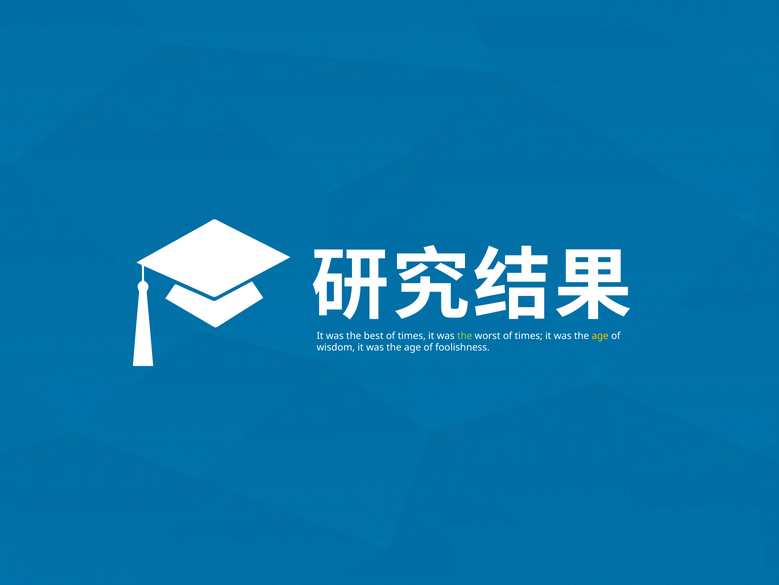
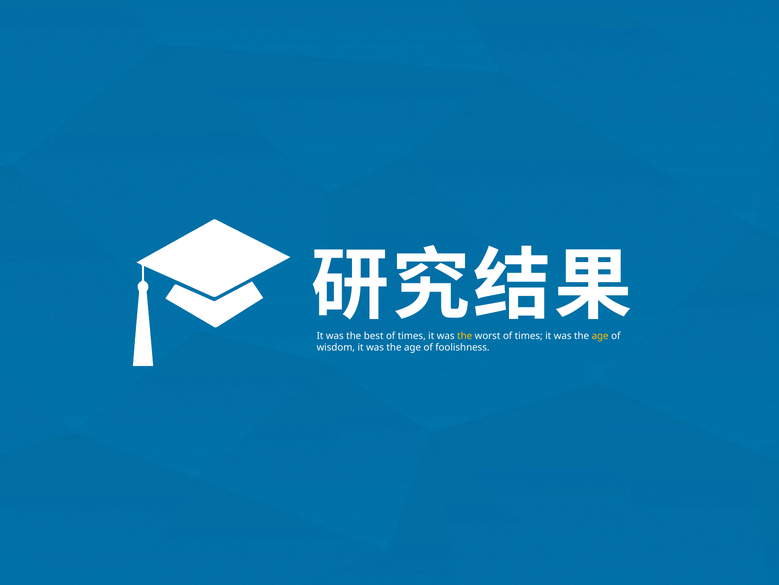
the at (465, 336) colour: light green -> yellow
